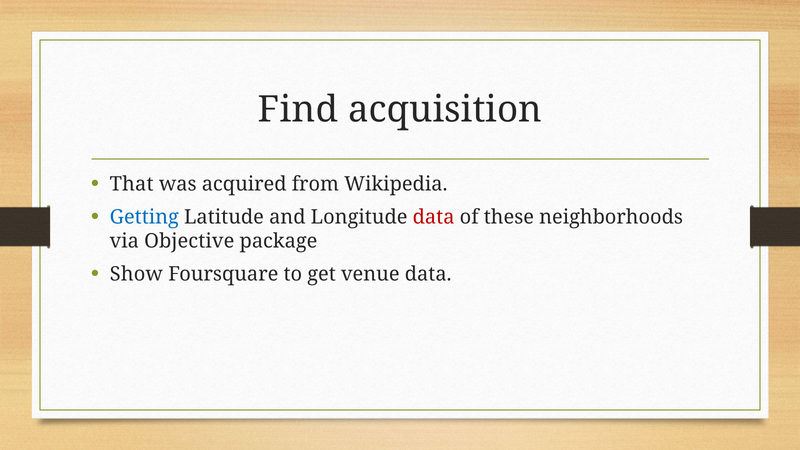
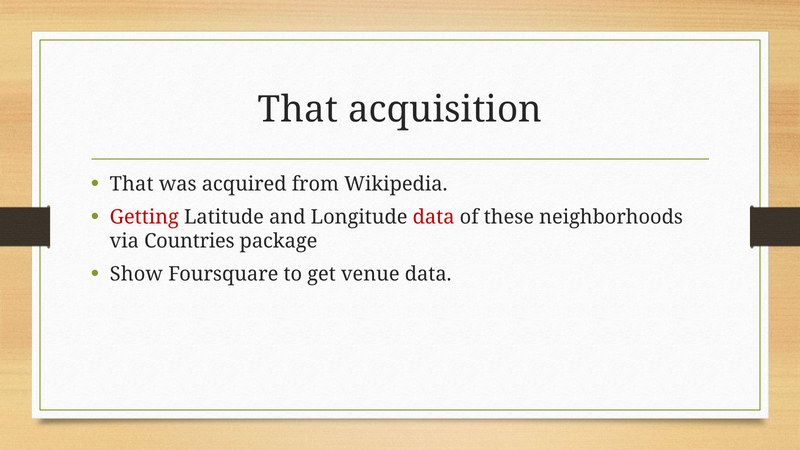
Find at (298, 110): Find -> That
Getting colour: blue -> red
Objective: Objective -> Countries
